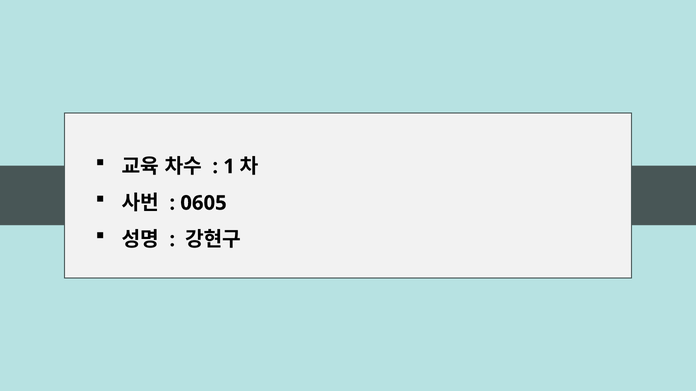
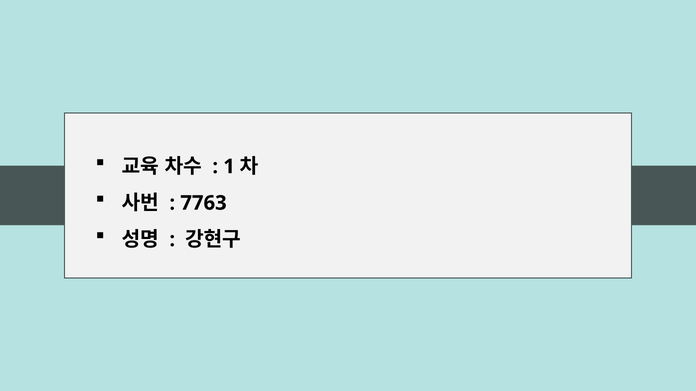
0605: 0605 -> 7763
